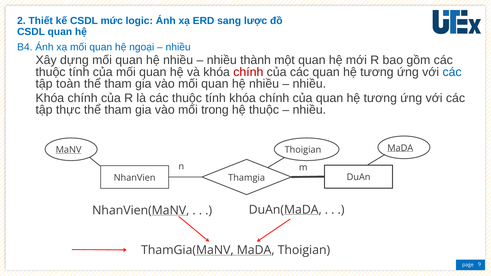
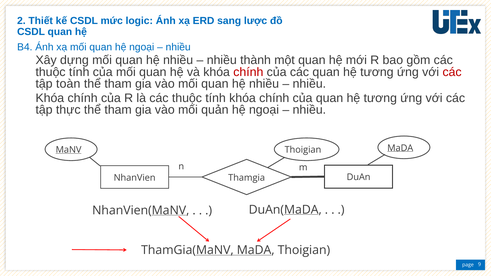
các at (452, 72) colour: blue -> red
trong: trong -> quản
thuộc at (264, 110): thuộc -> ngoại
